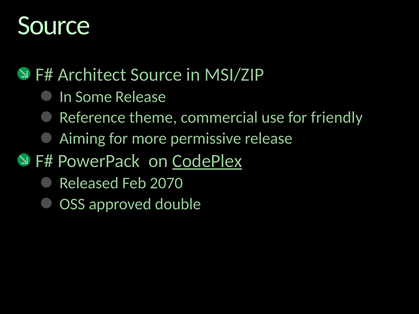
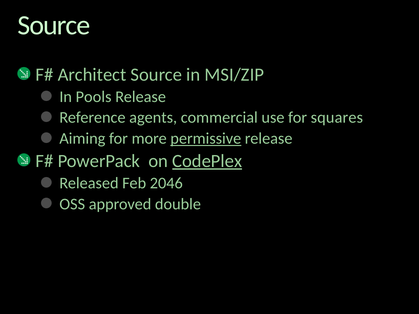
Some: Some -> Pools
theme: theme -> agents
friendly: friendly -> squares
permissive underline: none -> present
2070: 2070 -> 2046
